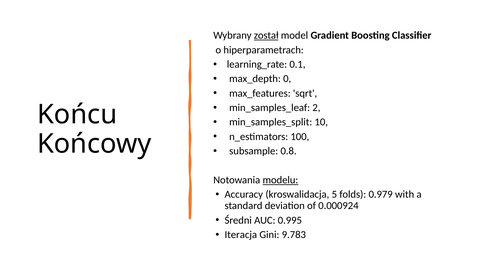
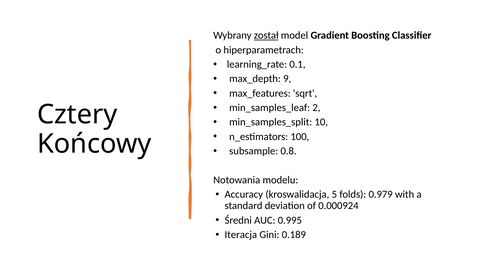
0: 0 -> 9
Końcu: Końcu -> Cztery
modelu underline: present -> none
9.783: 9.783 -> 0.189
